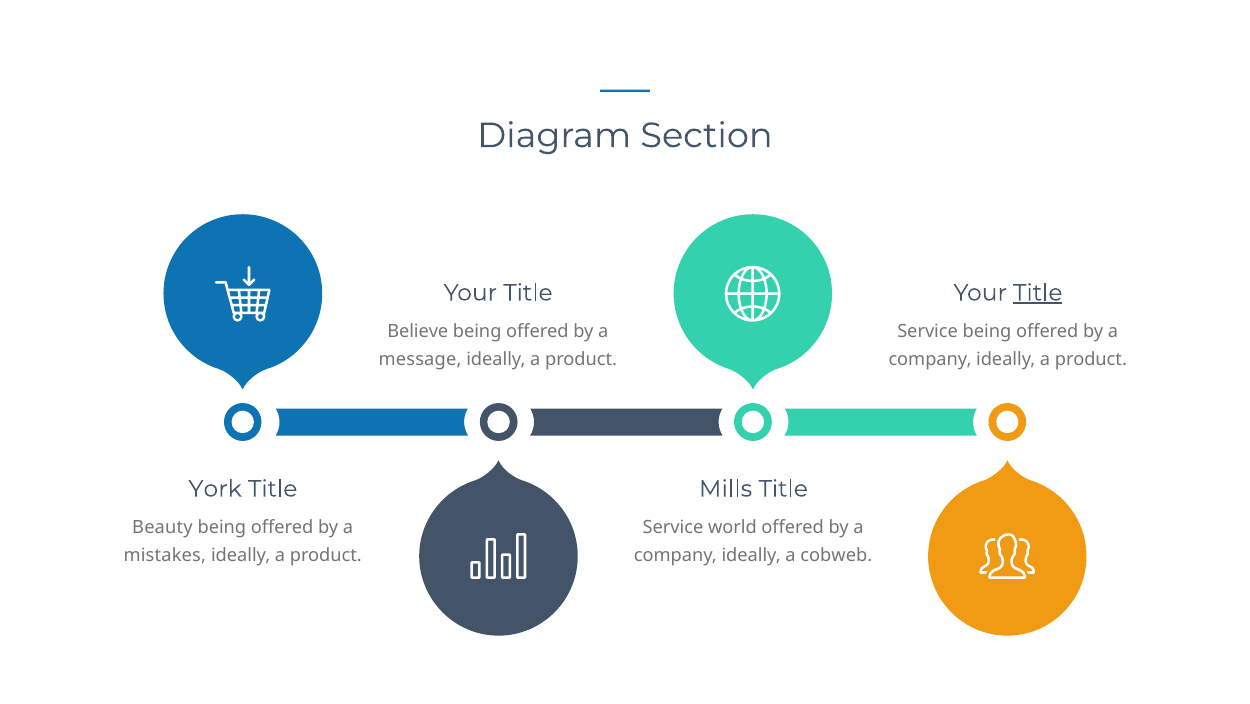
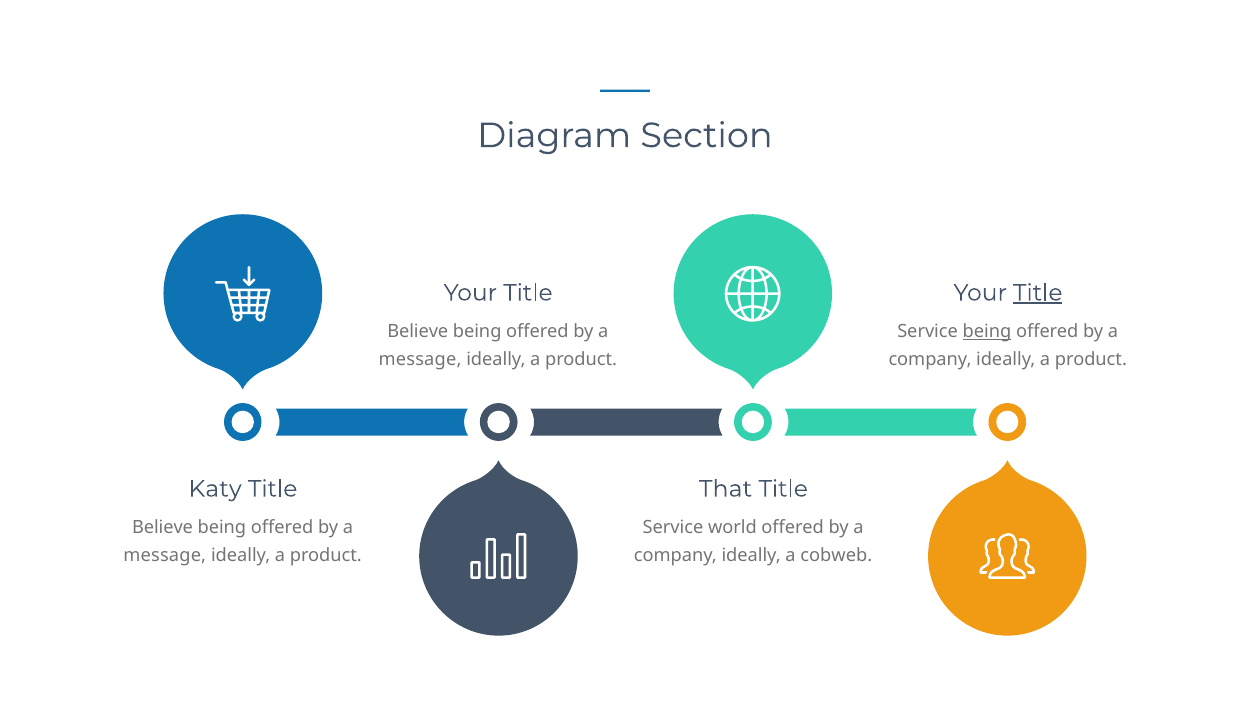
being at (987, 332) underline: none -> present
York: York -> Katy
Mills: Mills -> That
Beauty at (162, 527): Beauty -> Believe
mistakes at (165, 555): mistakes -> message
